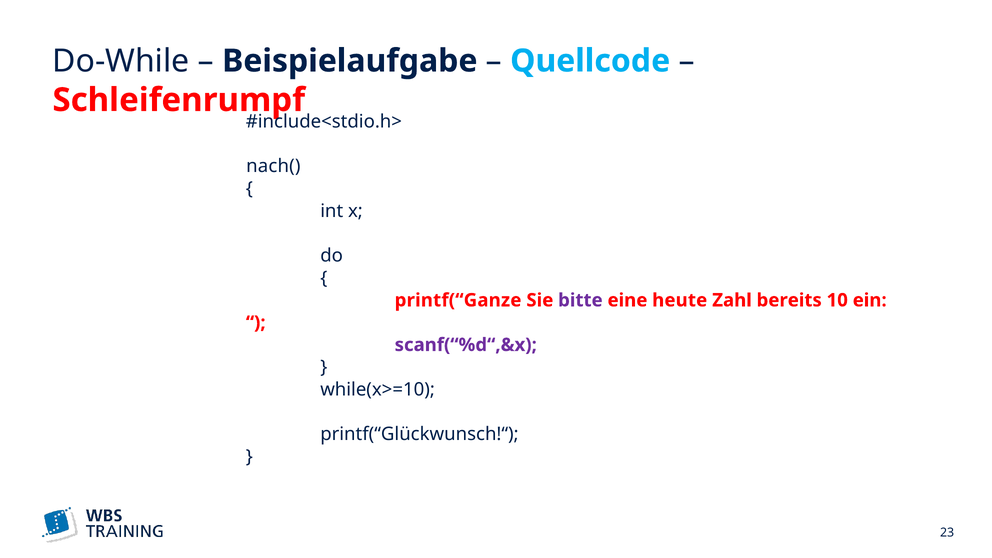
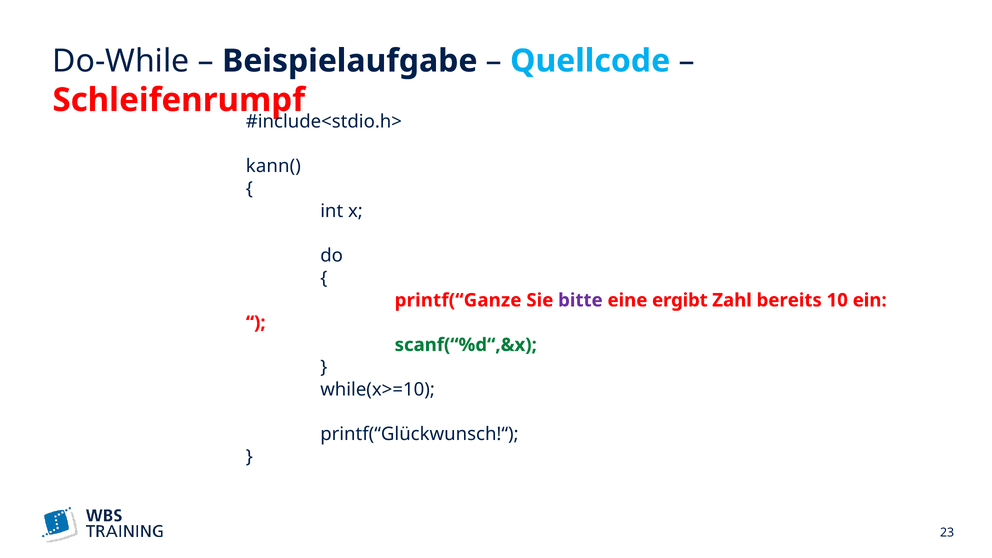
nach(: nach( -> kann(
heute: heute -> ergibt
scanf(“%d“,&x colour: purple -> green
